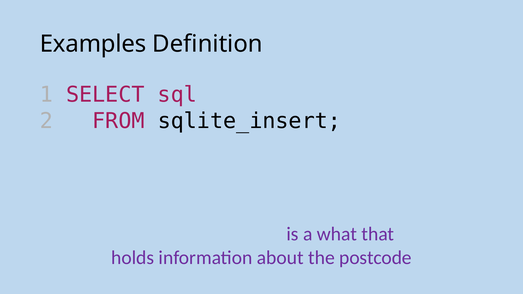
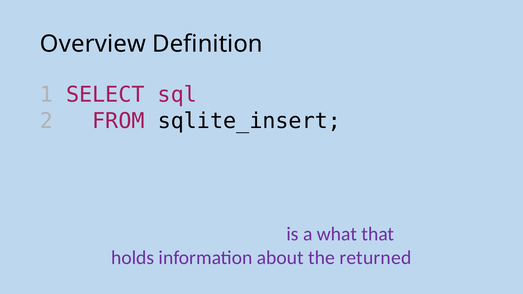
Examples: Examples -> Overview
postcode: postcode -> returned
